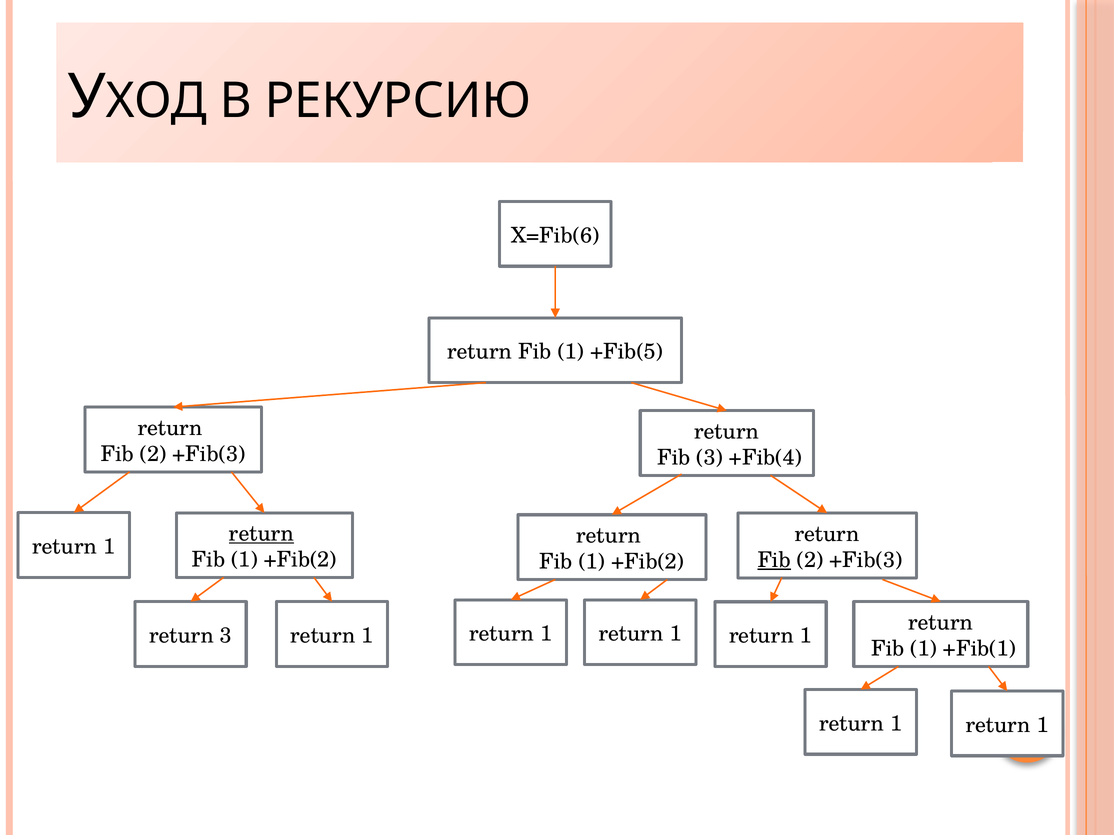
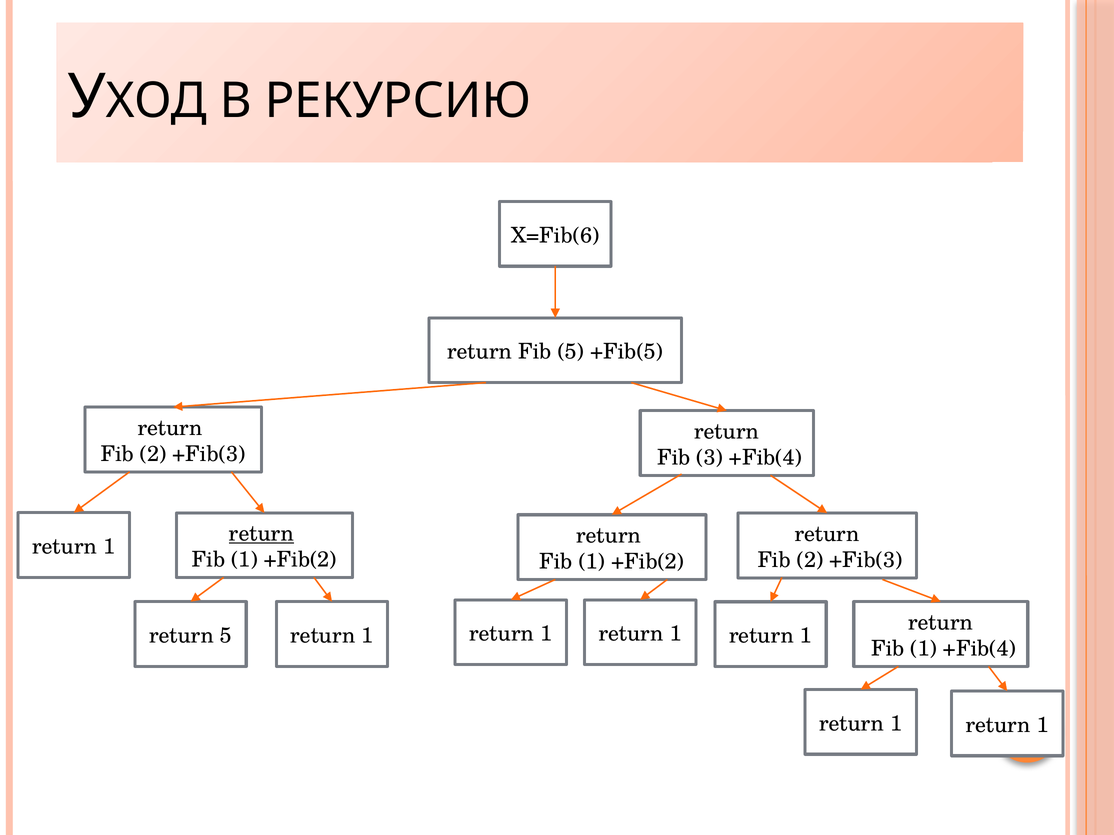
1 at (571, 352): 1 -> 5
Fib at (774, 560) underline: present -> none
return 3: 3 -> 5
1 +Fib(1: +Fib(1 -> +Fib(4
